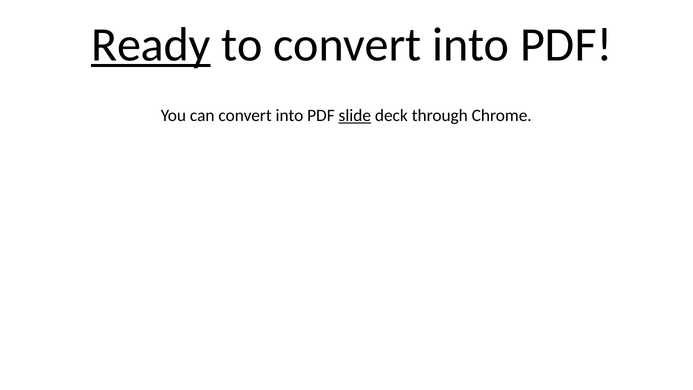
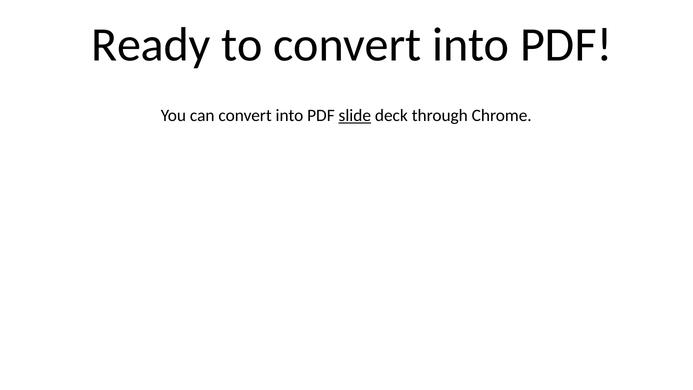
Ready underline: present -> none
